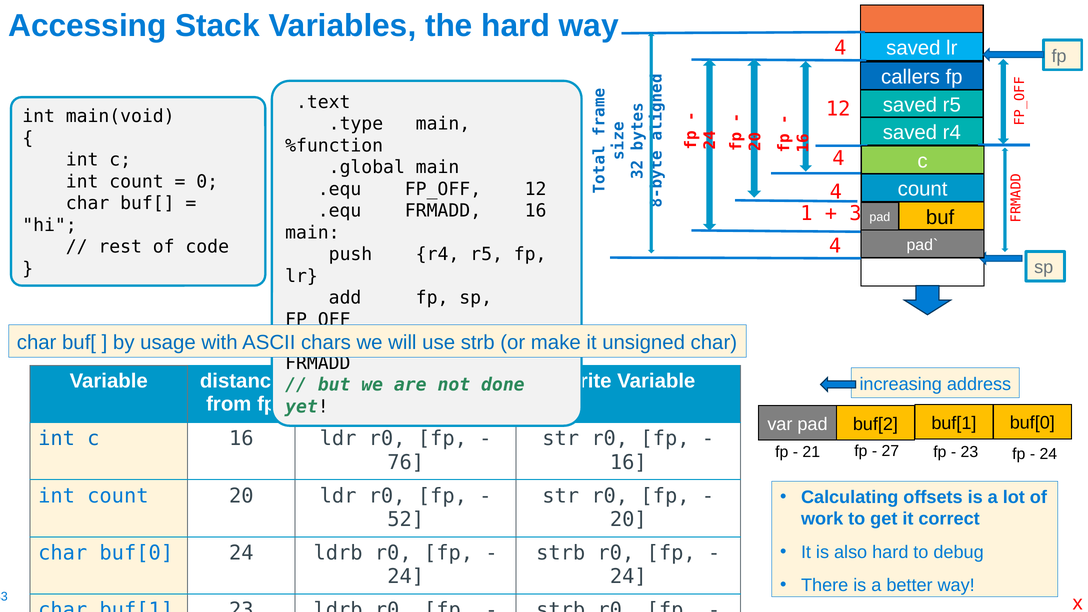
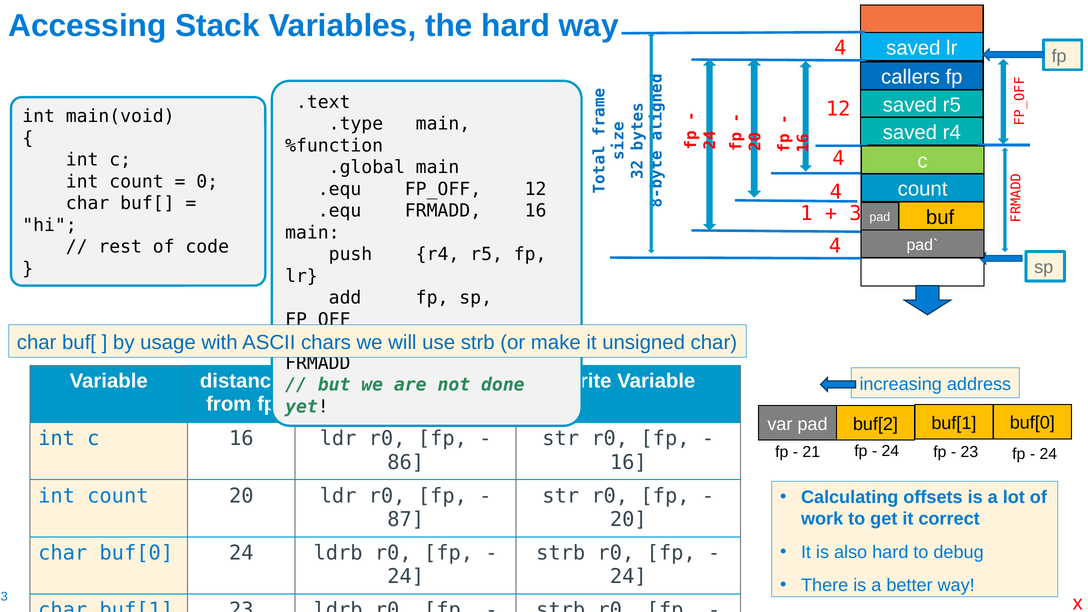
27 at (890, 451): 27 -> 24
76: 76 -> 86
52: 52 -> 87
